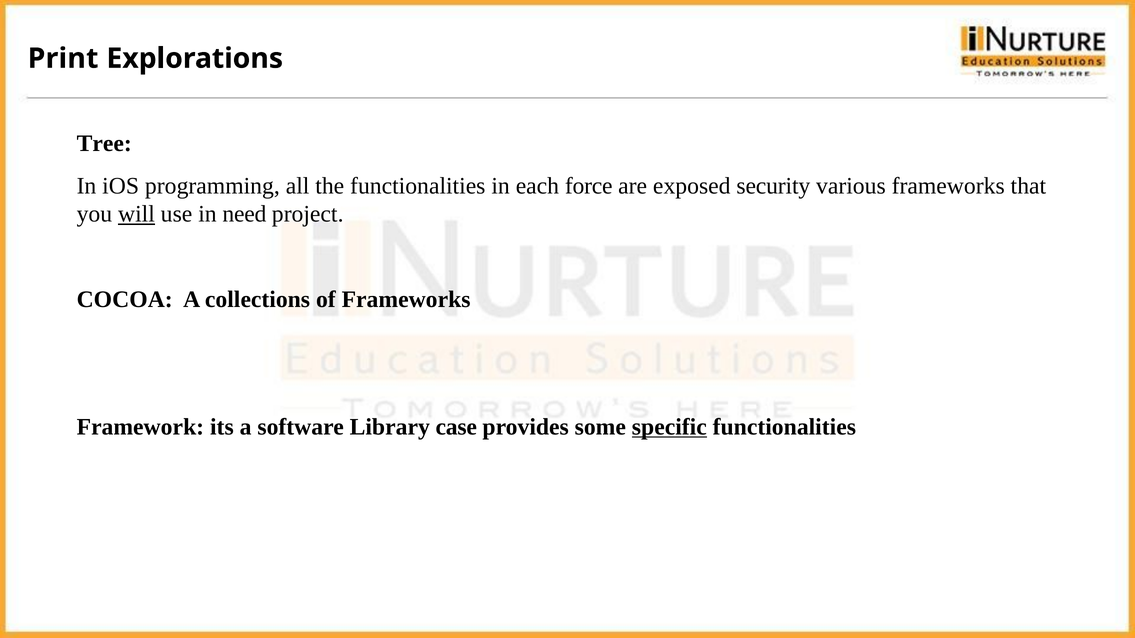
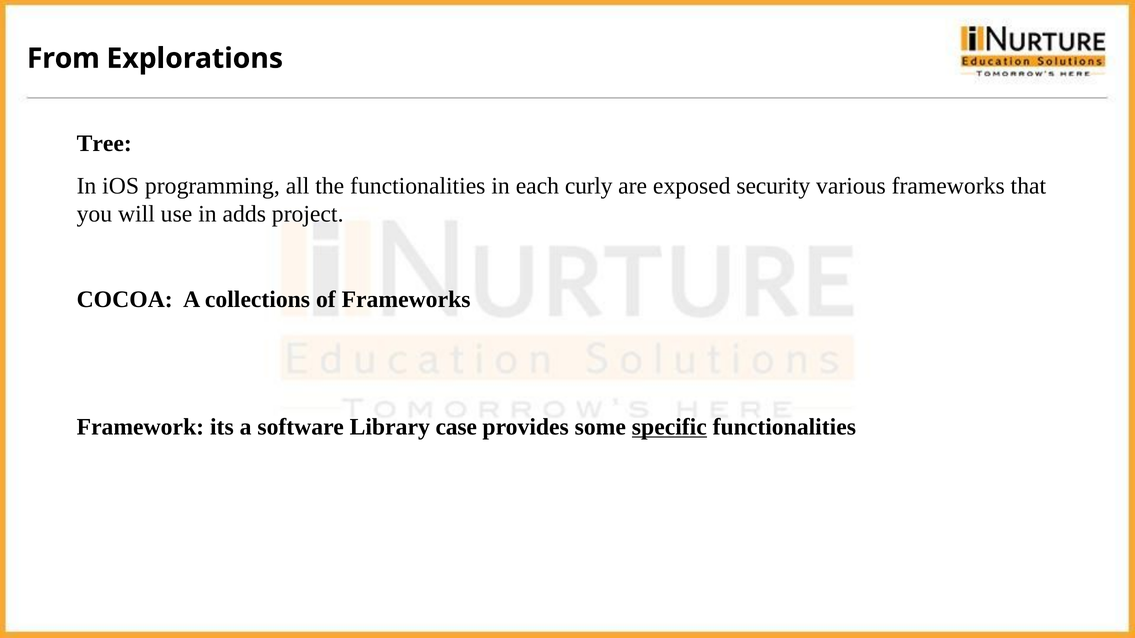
Print: Print -> From
force: force -> curly
will underline: present -> none
need: need -> adds
